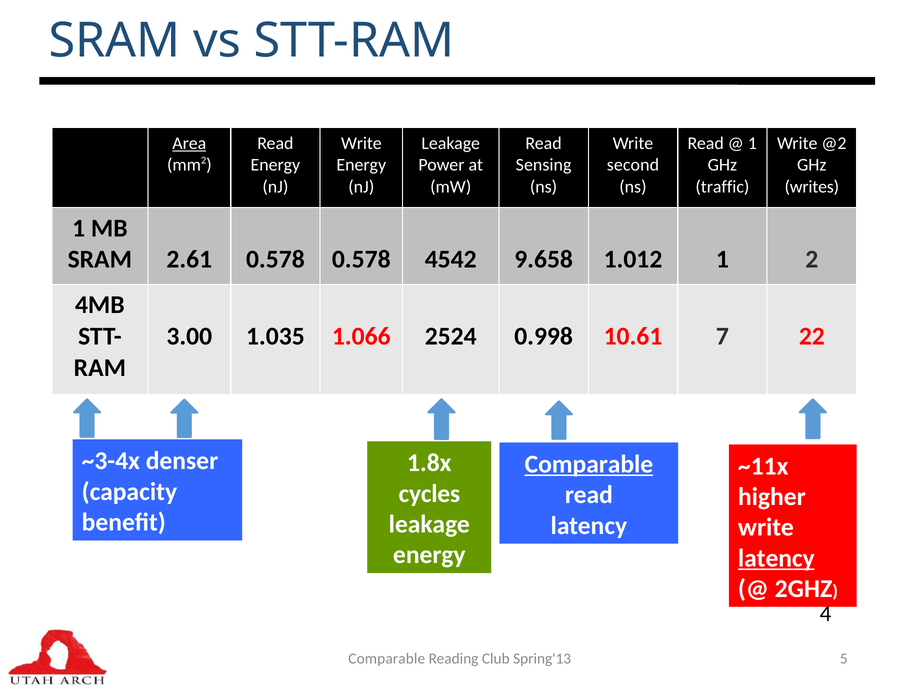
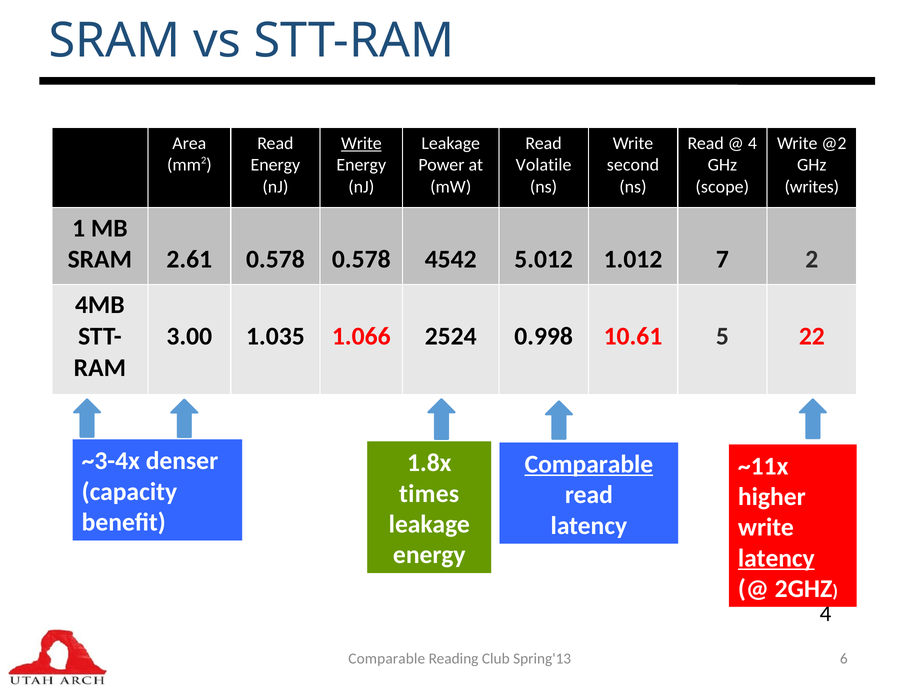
Area underline: present -> none
Write at (361, 143) underline: none -> present
1 at (752, 143): 1 -> 4
Sensing: Sensing -> Volatile
traffic: traffic -> scope
9.658: 9.658 -> 5.012
1.012 1: 1 -> 7
7: 7 -> 5
cycles: cycles -> times
5: 5 -> 6
